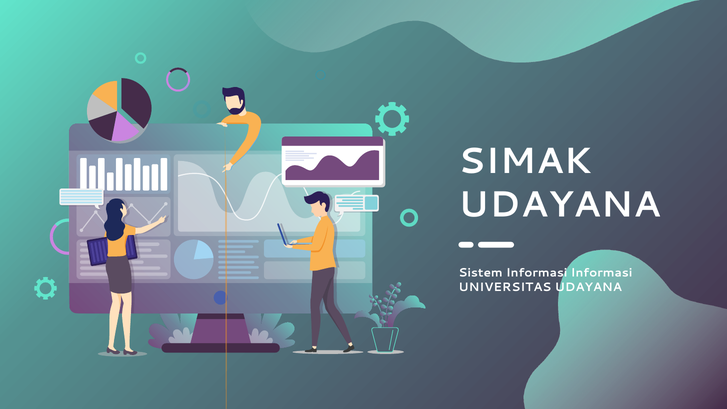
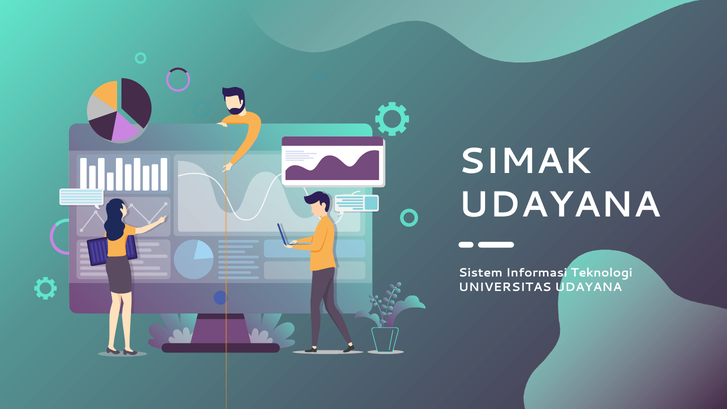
Informasi Informasi: Informasi -> Teknologi
